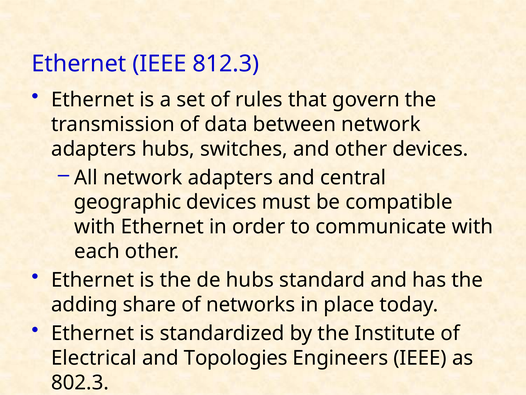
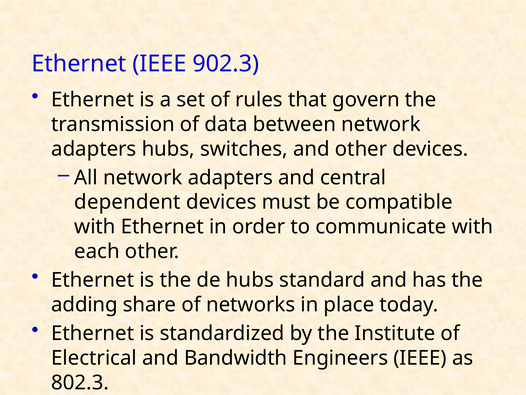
812.3: 812.3 -> 902.3
geographic: geographic -> dependent
Topologies: Topologies -> Bandwidth
